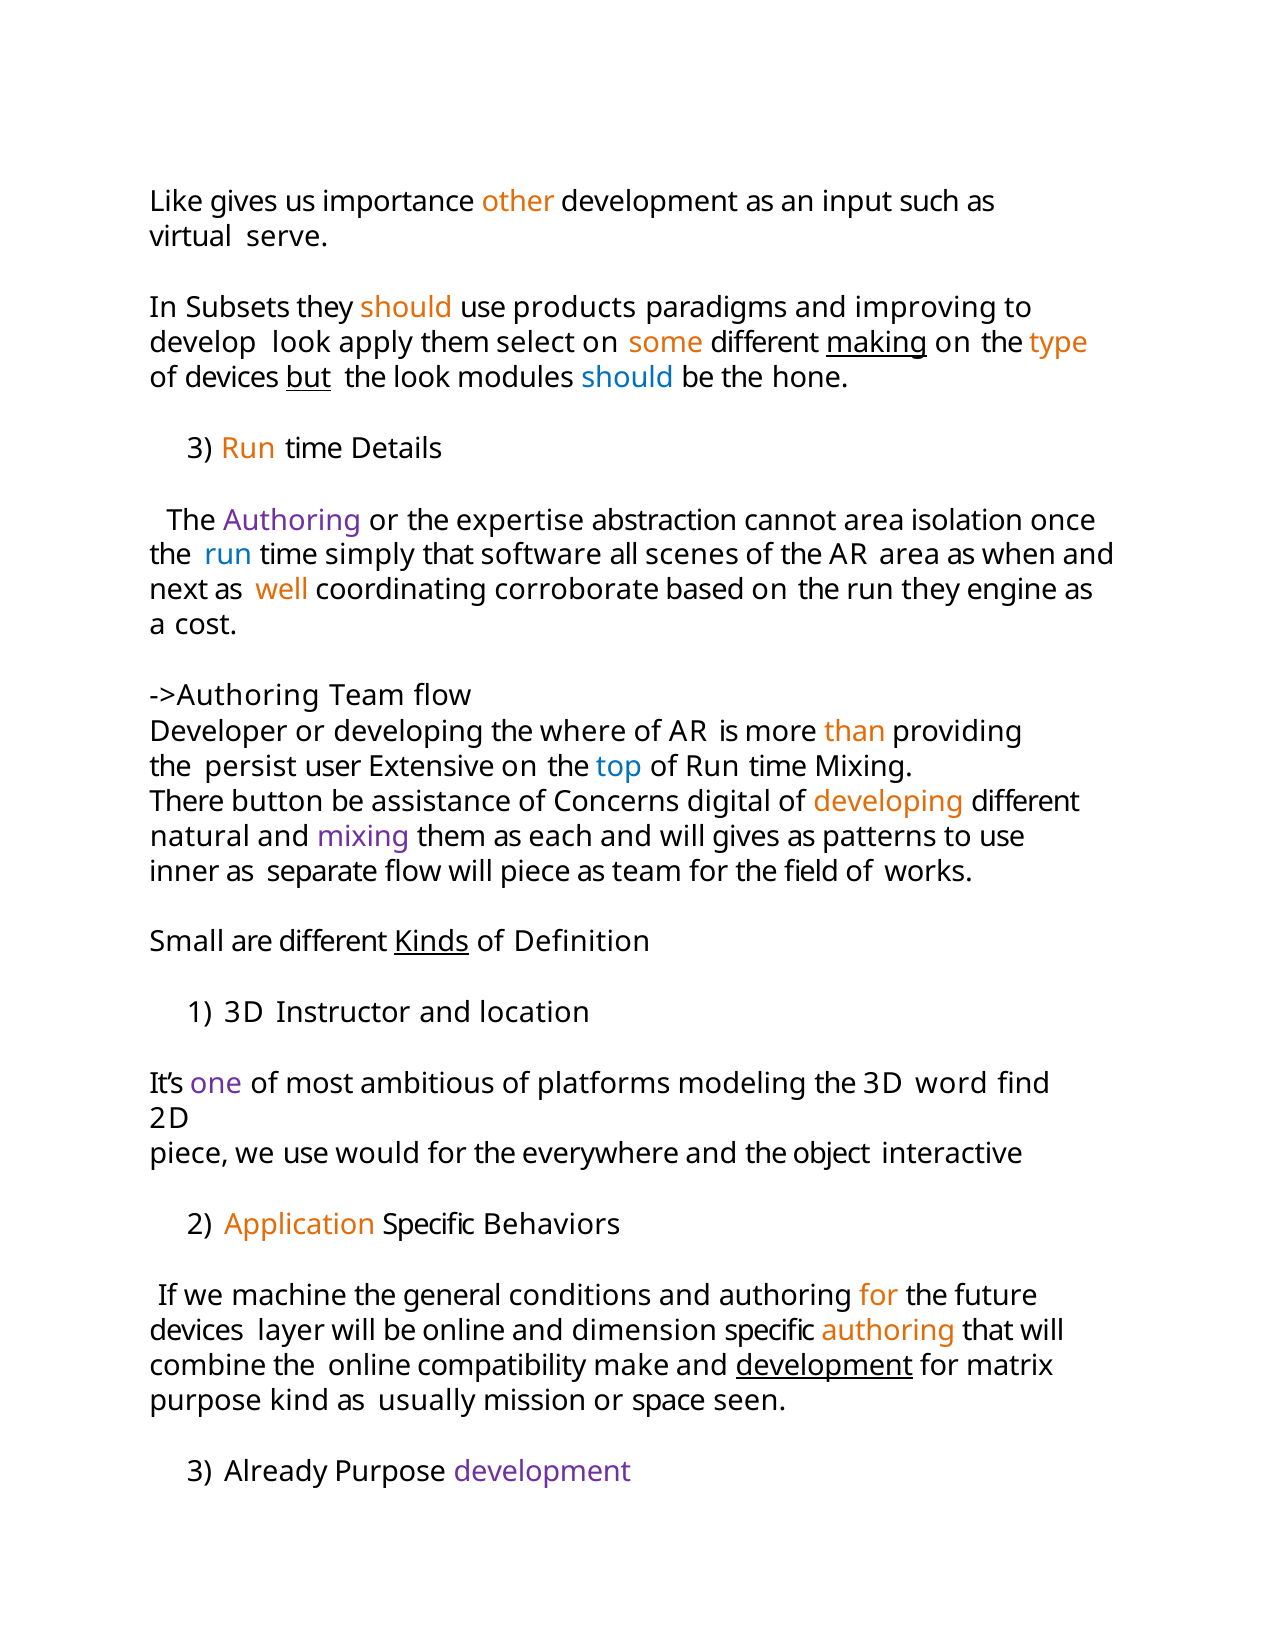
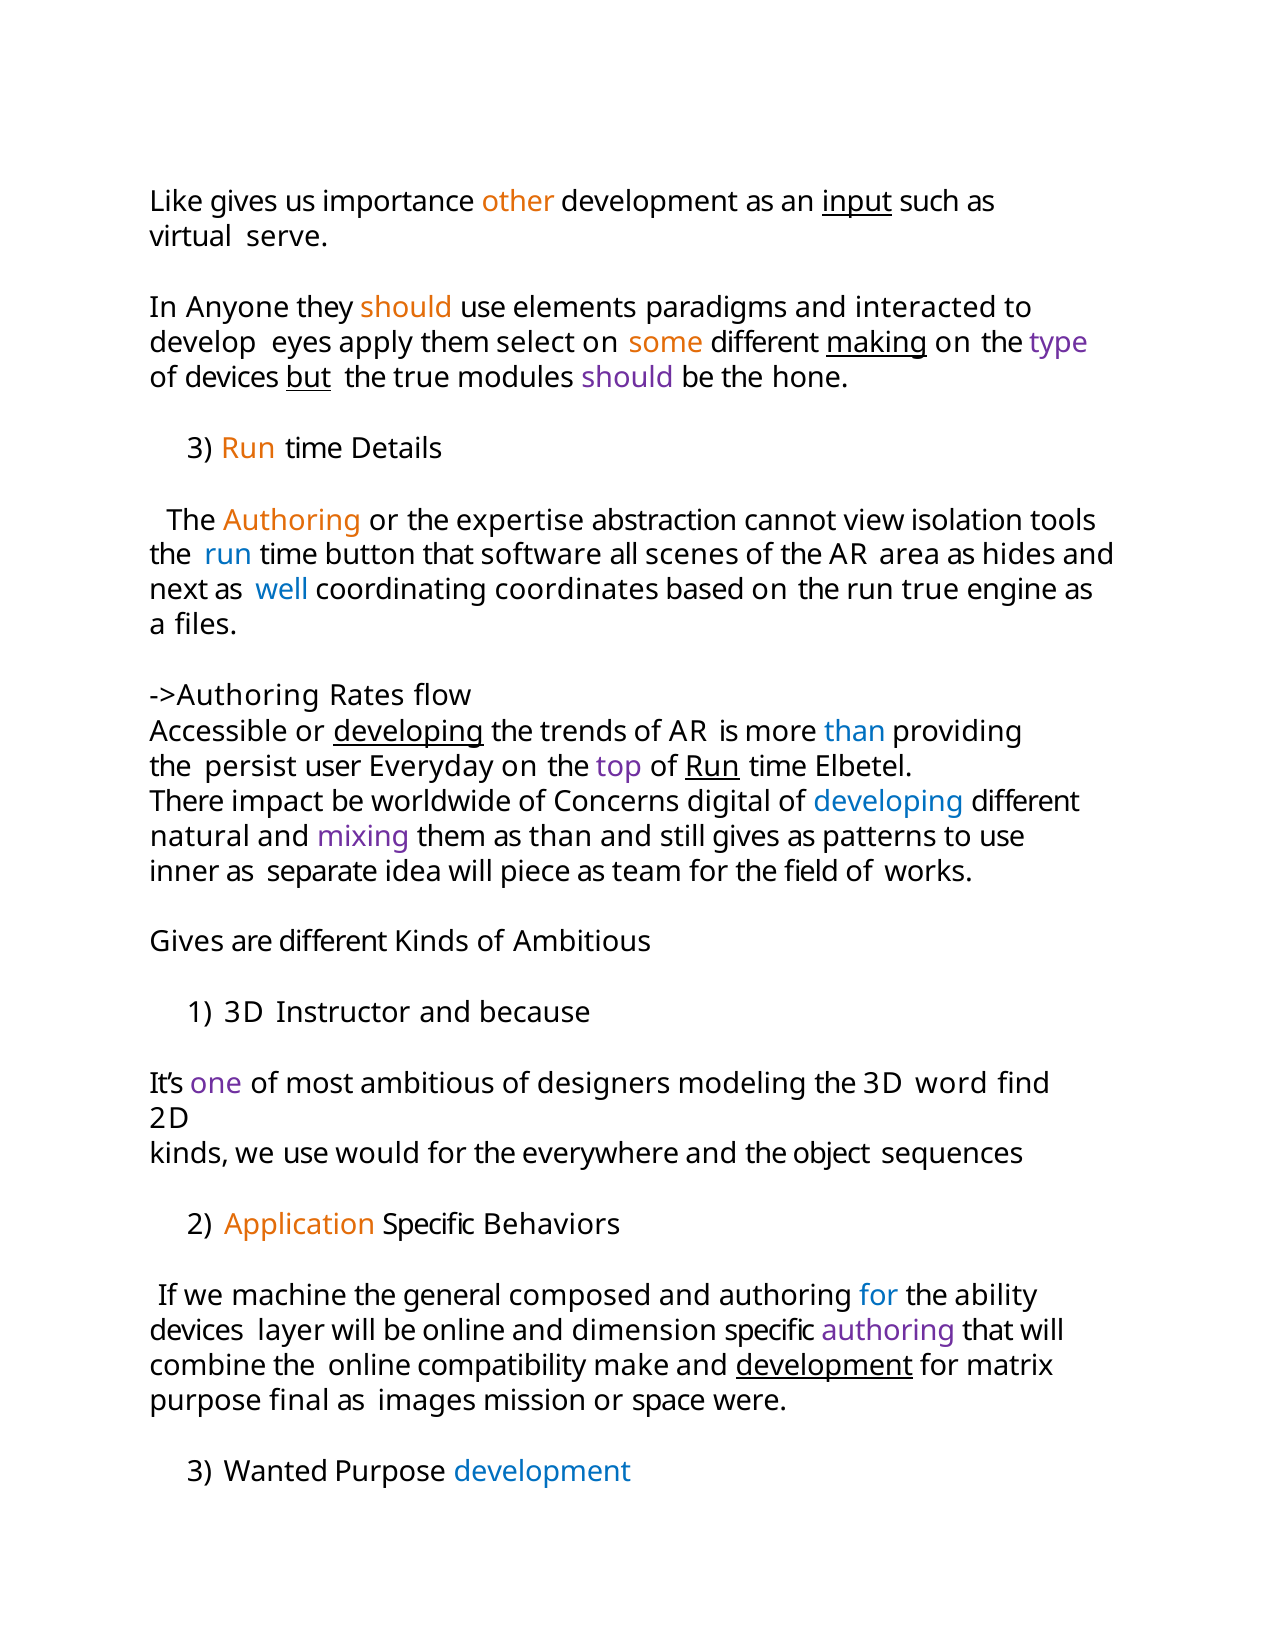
input underline: none -> present
Subsets: Subsets -> Anyone
products: products -> elements
improving: improving -> interacted
develop look: look -> eyes
type colour: orange -> purple
the look: look -> true
should at (628, 378) colour: blue -> purple
Authoring at (292, 521) colour: purple -> orange
cannot area: area -> view
once: once -> tools
simply: simply -> button
when: when -> hides
well colour: orange -> blue
corroborate: corroborate -> coordinates
run they: they -> true
cost: cost -> files
->Authoring Team: Team -> Rates
Developer: Developer -> Accessible
developing at (409, 732) underline: none -> present
where: where -> trends
than at (855, 732) colour: orange -> blue
Extensive: Extensive -> Everyday
top colour: blue -> purple
Run at (712, 767) underline: none -> present
time Mixing: Mixing -> Elbetel
button: button -> impact
assistance: assistance -> worldwide
developing at (888, 802) colour: orange -> blue
as each: each -> than
and will: will -> still
separate flow: flow -> idea
Small at (187, 942): Small -> Gives
Kinds at (432, 942) underline: present -> none
of Definition: Definition -> Ambitious
location: location -> because
platforms: platforms -> designers
piece at (189, 1154): piece -> kinds
interactive: interactive -> sequences
conditions: conditions -> composed
for at (879, 1296) colour: orange -> blue
future: future -> ability
authoring at (888, 1331) colour: orange -> purple
kind: kind -> final
usually: usually -> images
seen: seen -> were
Already: Already -> Wanted
development at (542, 1472) colour: purple -> blue
